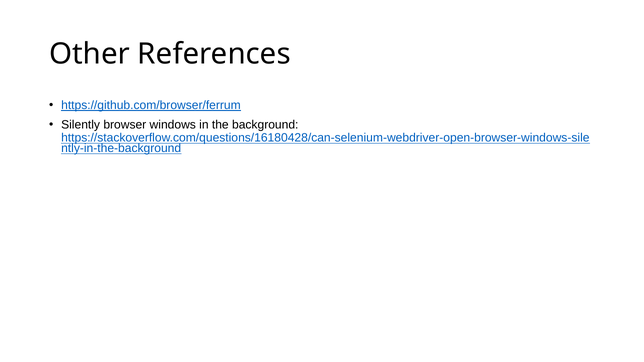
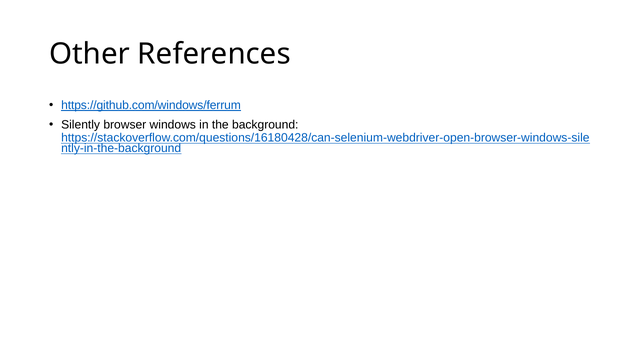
https://github.com/browser/ferrum: https://github.com/browser/ferrum -> https://github.com/windows/ferrum
